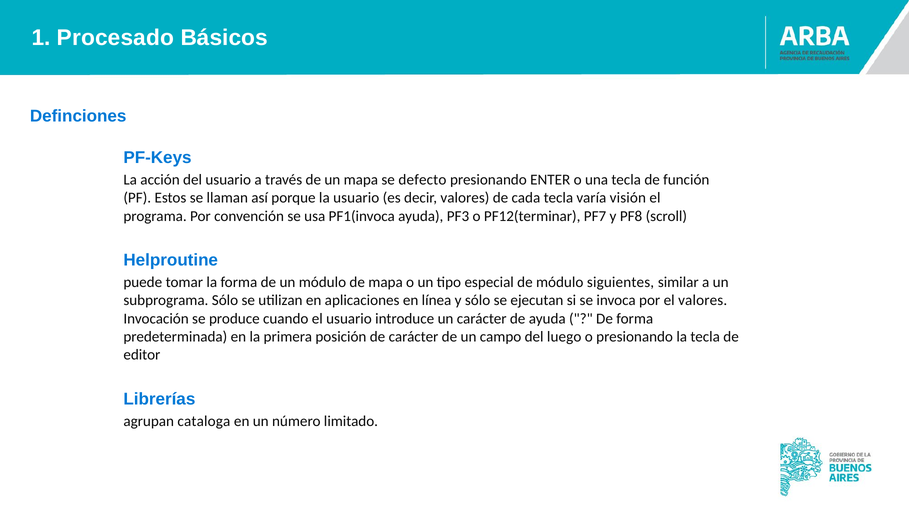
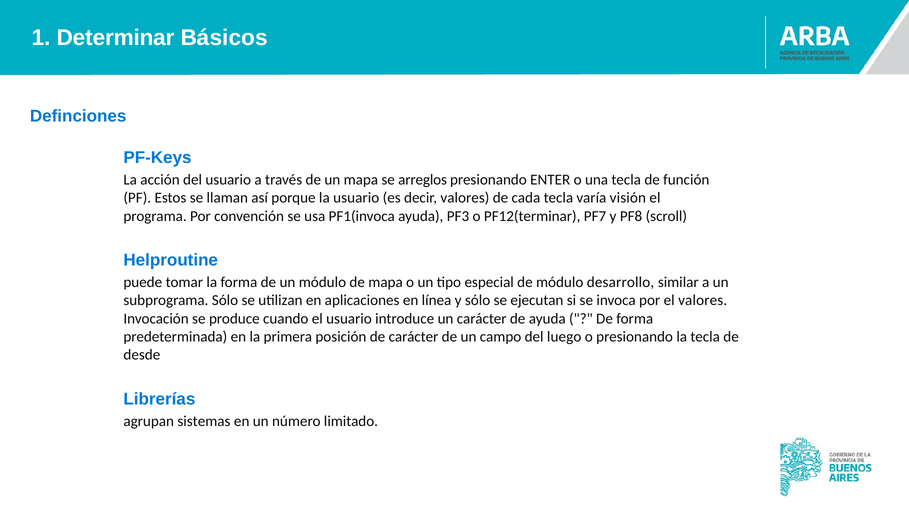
Procesado: Procesado -> Determinar
defecto: defecto -> arreglos
siguientes: siguientes -> desarrollo
editor: editor -> desde
cataloga: cataloga -> sistemas
